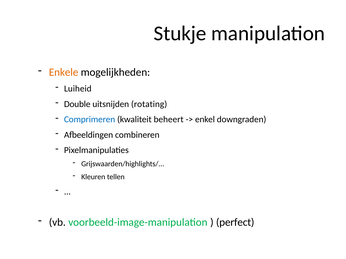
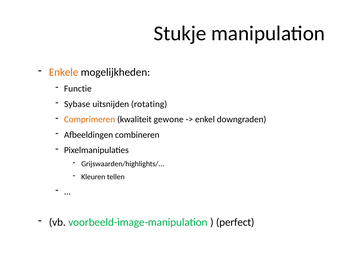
Luiheid: Luiheid -> Functie
Double: Double -> Sybase
Comprimeren colour: blue -> orange
beheert: beheert -> gewone
